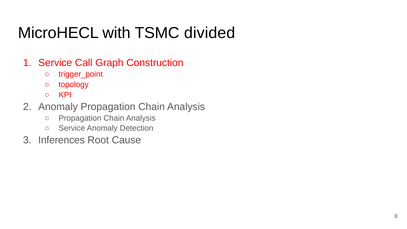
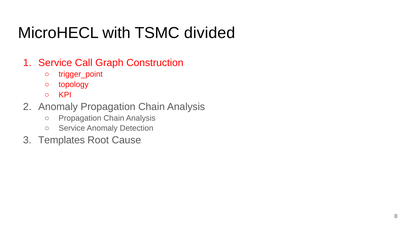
Inferences: Inferences -> Templates
